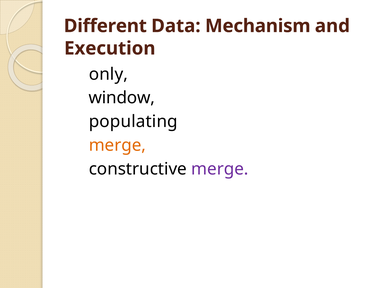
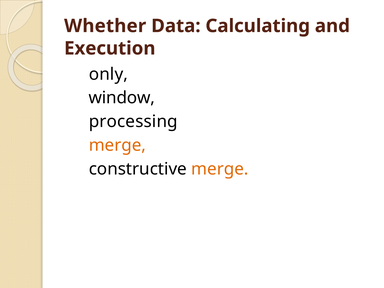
Different: Different -> Whether
Mechanism: Mechanism -> Calculating
populating: populating -> processing
merge at (220, 169) colour: purple -> orange
